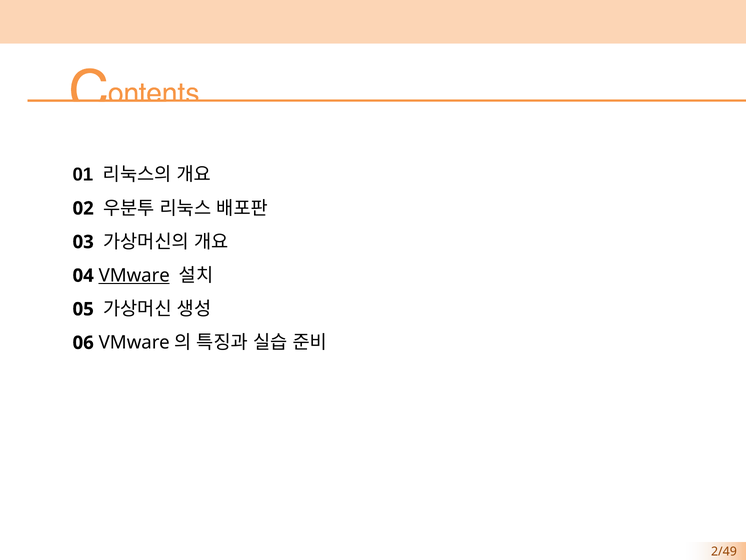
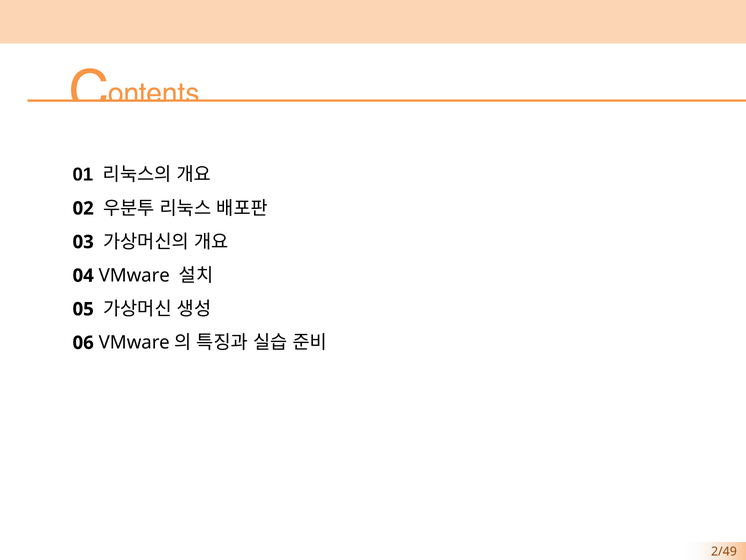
VMware underline: present -> none
